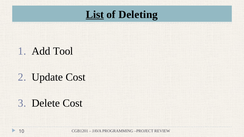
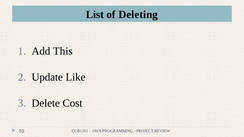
List underline: present -> none
Tool: Tool -> This
Update Cost: Cost -> Like
